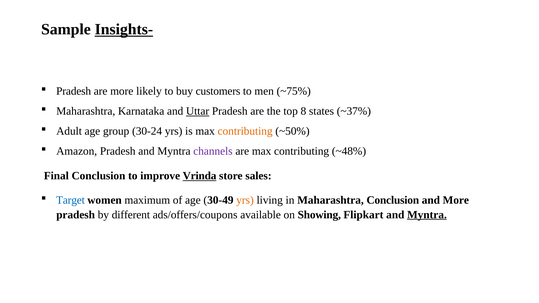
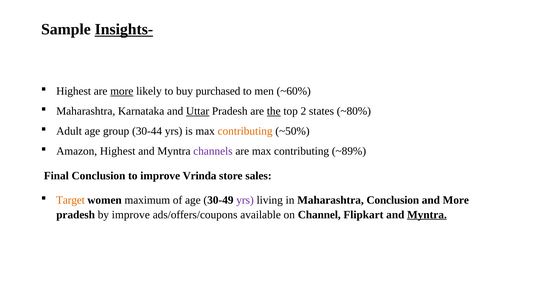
Pradesh at (74, 91): Pradesh -> Highest
more at (122, 91) underline: none -> present
customers: customers -> purchased
~75%: ~75% -> ~60%
the underline: none -> present
8: 8 -> 2
~37%: ~37% -> ~80%
30-24: 30-24 -> 30-44
Amazon Pradesh: Pradesh -> Highest
~48%: ~48% -> ~89%
Vrinda underline: present -> none
Target colour: blue -> orange
yrs at (245, 200) colour: orange -> purple
by different: different -> improve
Showing: Showing -> Channel
